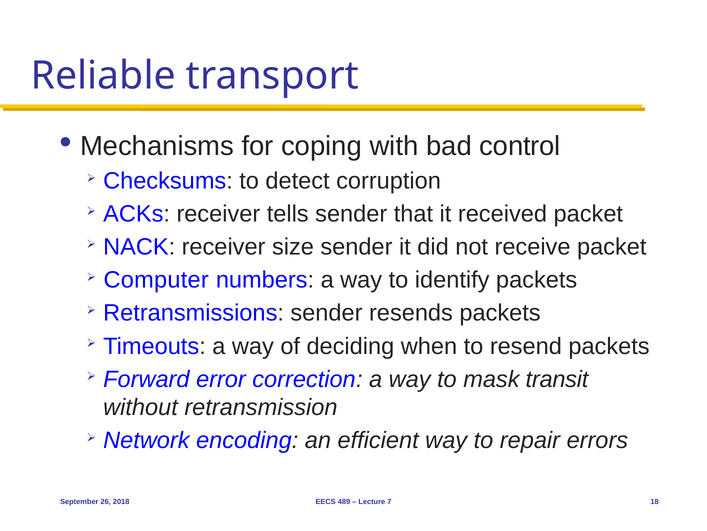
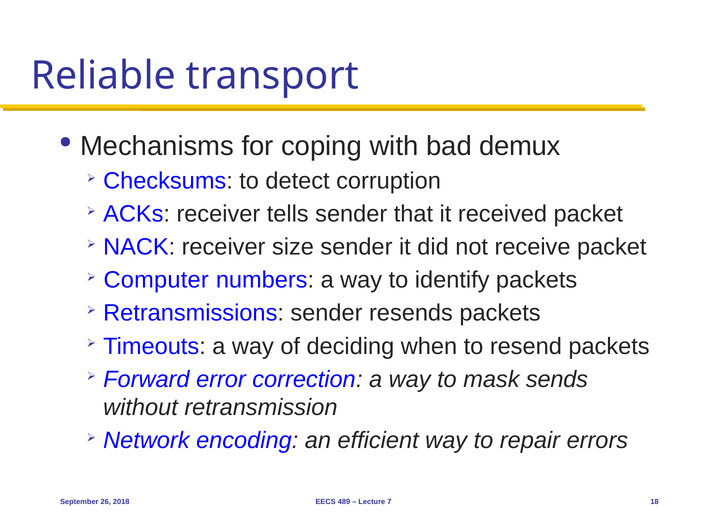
control: control -> demux
transit: transit -> sends
